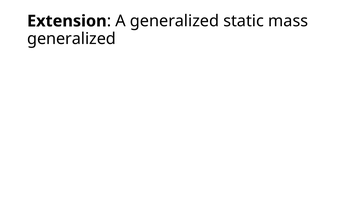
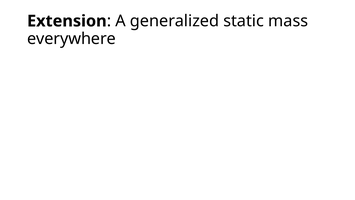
generalized at (71, 39): generalized -> everywhere
